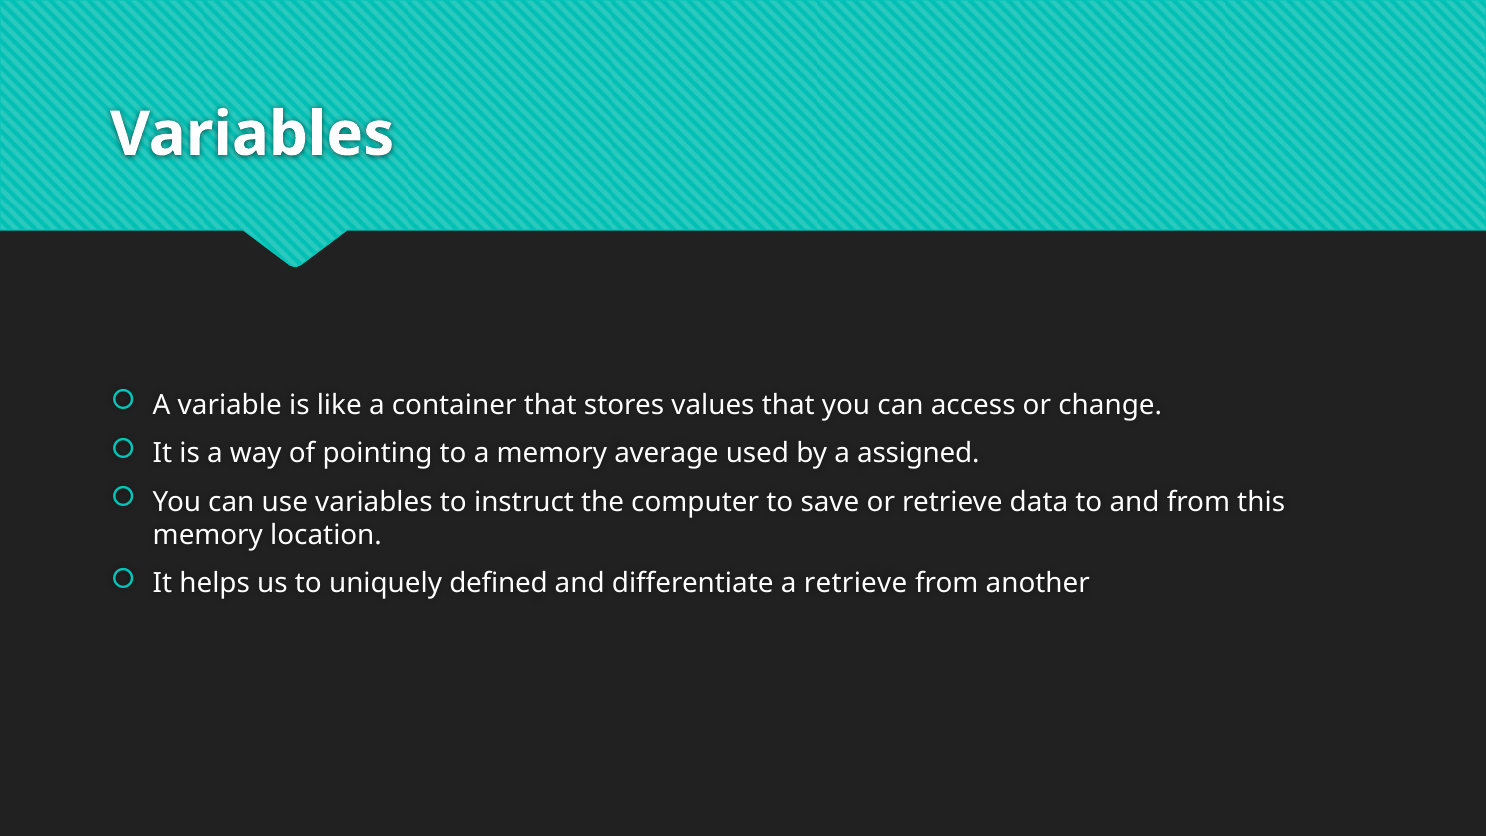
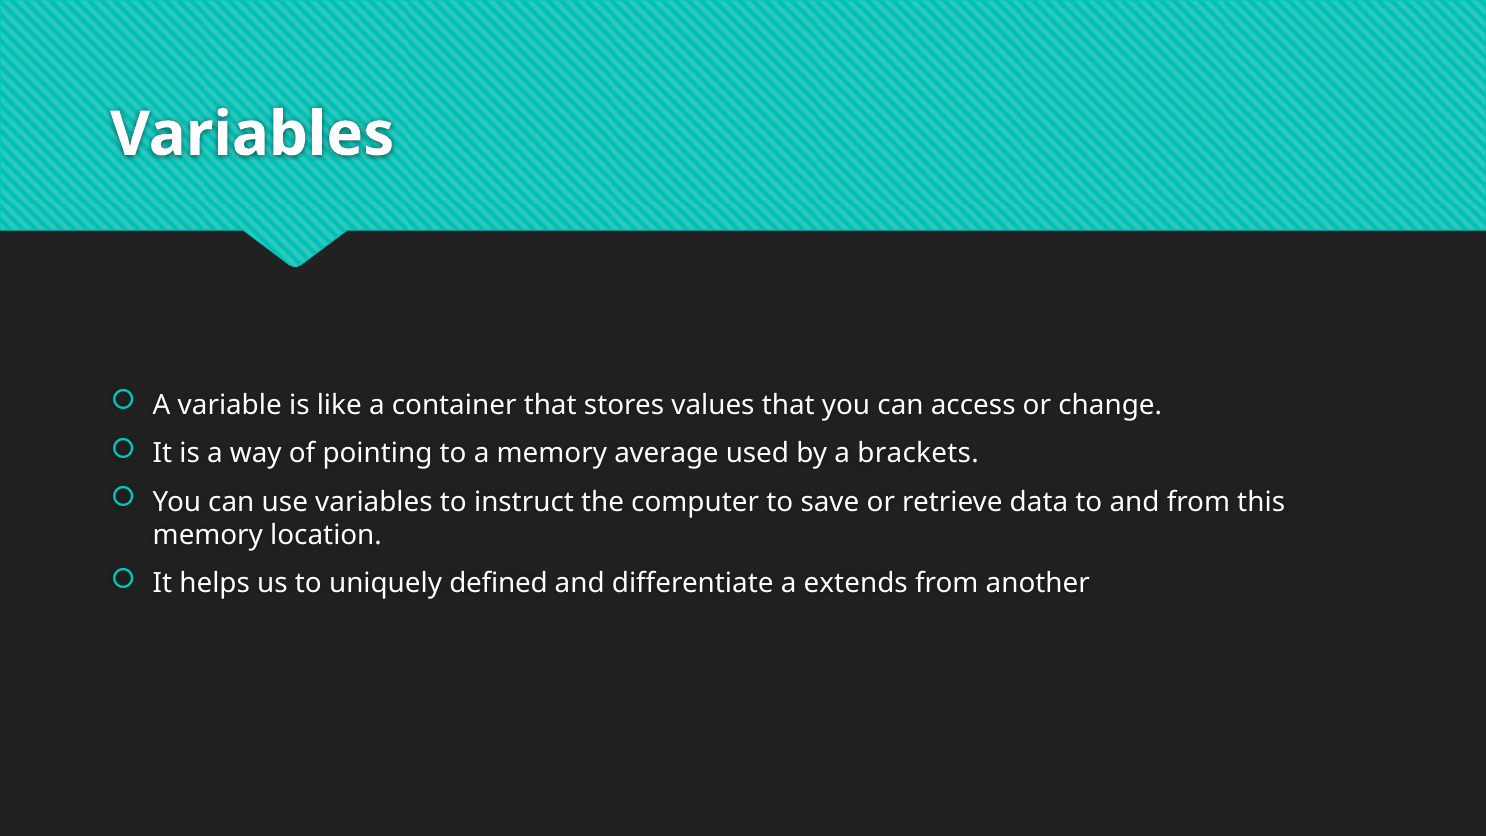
assigned: assigned -> brackets
a retrieve: retrieve -> extends
